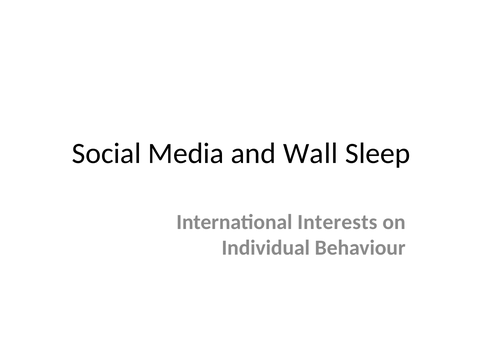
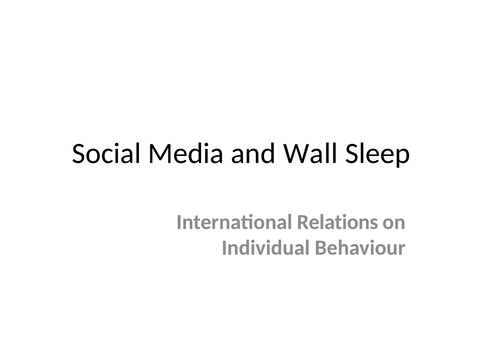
Interests: Interests -> Relations
